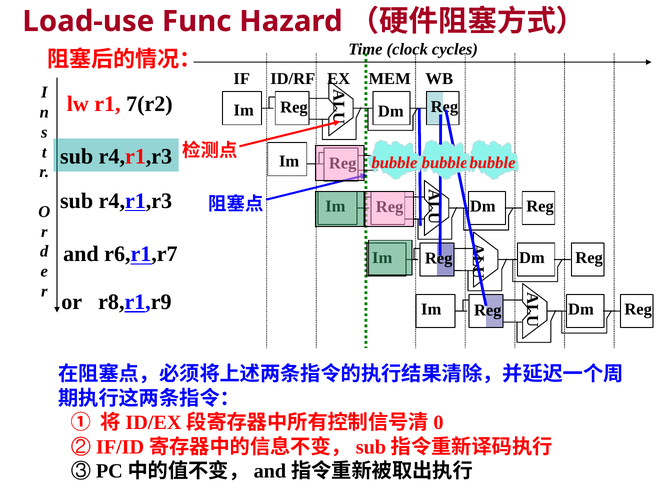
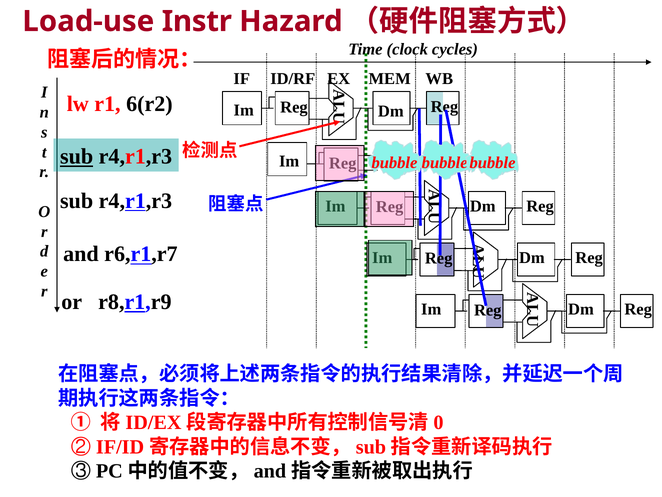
Func: Func -> Instr
7(r2: 7(r2 -> 6(r2
sub at (77, 156) underline: none -> present
